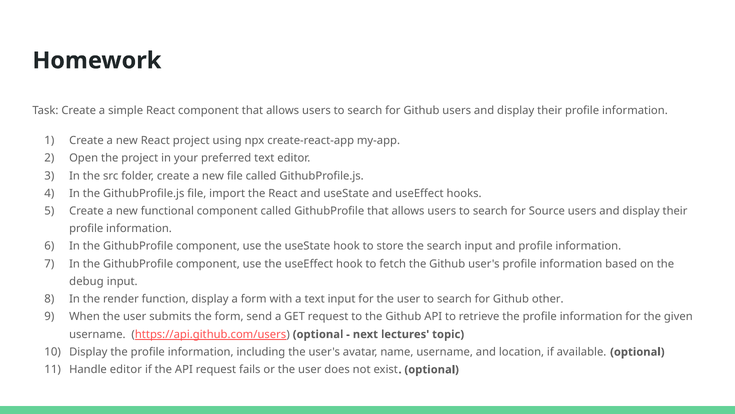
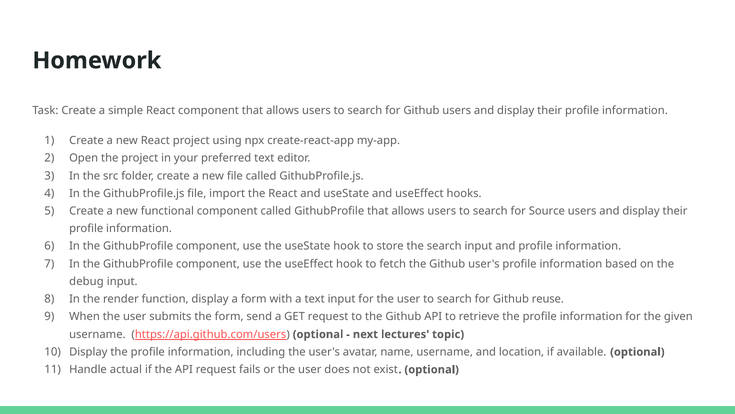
other: other -> reuse
Handle editor: editor -> actual
